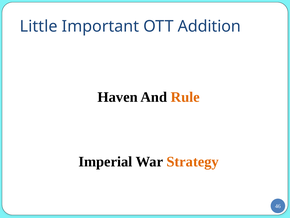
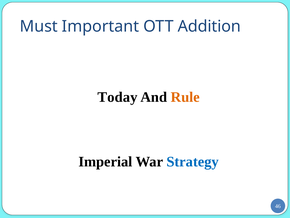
Little: Little -> Must
Haven: Haven -> Today
Strategy colour: orange -> blue
